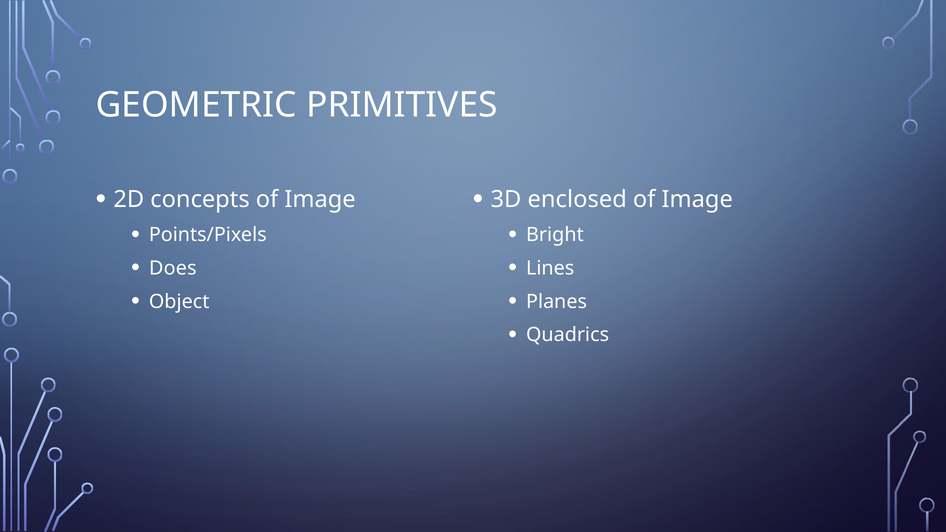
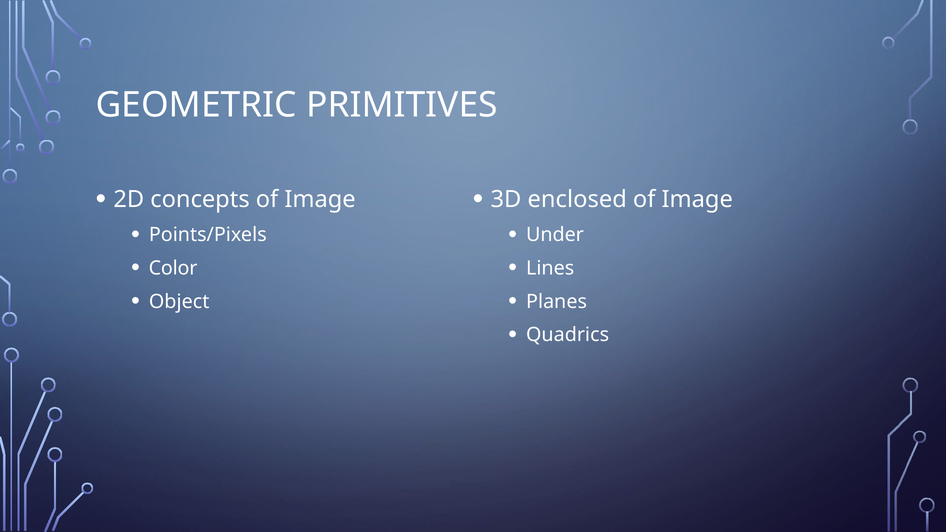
Bright: Bright -> Under
Does: Does -> Color
